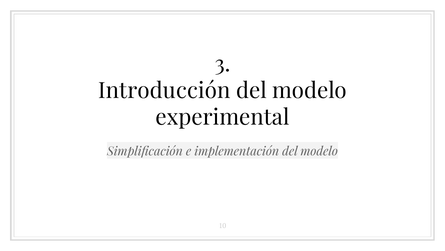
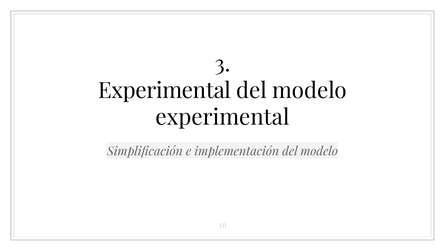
Introducción at (164, 91): Introducción -> Experimental
